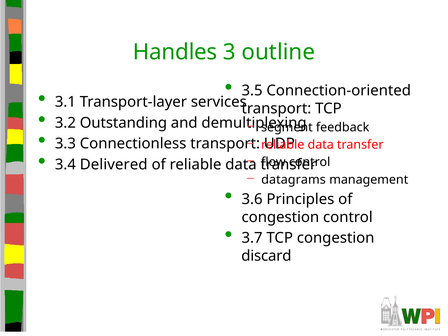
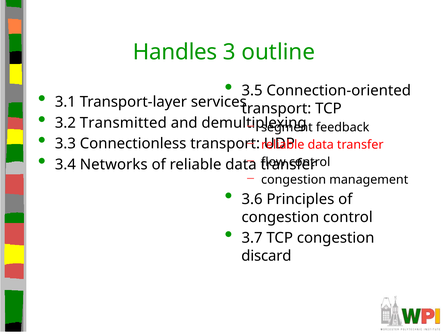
Outstanding: Outstanding -> Transmitted
Delivered: Delivered -> Networks
datagrams at (294, 180): datagrams -> congestion
